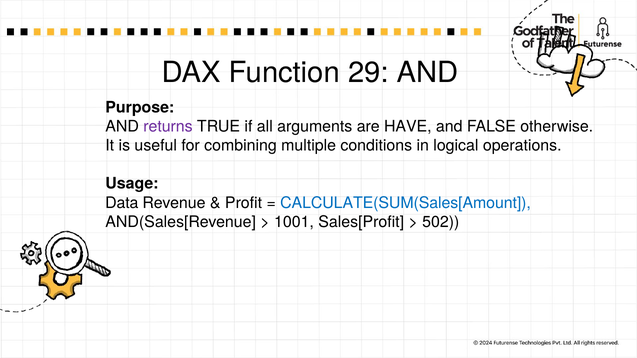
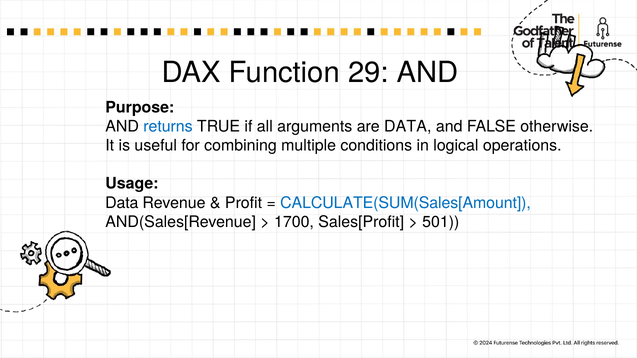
returns colour: purple -> blue
are HAVE: HAVE -> DATA
1001: 1001 -> 1700
502: 502 -> 501
